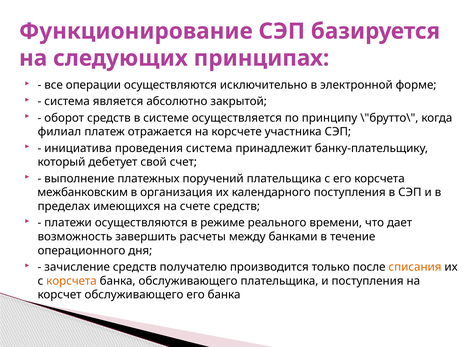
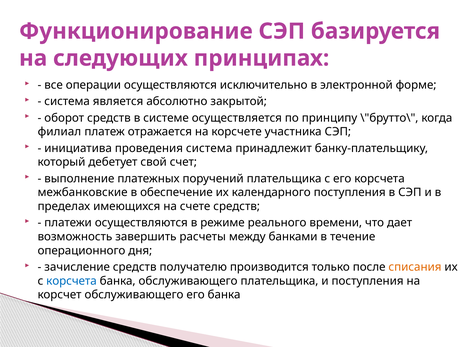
межбанковским: межбанковским -> межбанковские
организация: организация -> обеспечение
корсчета at (71, 281) colour: orange -> blue
